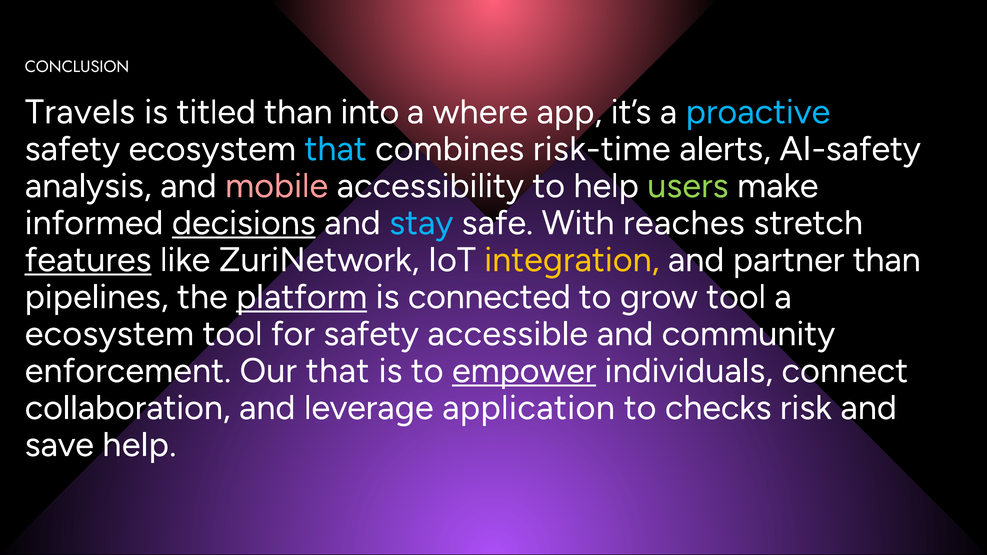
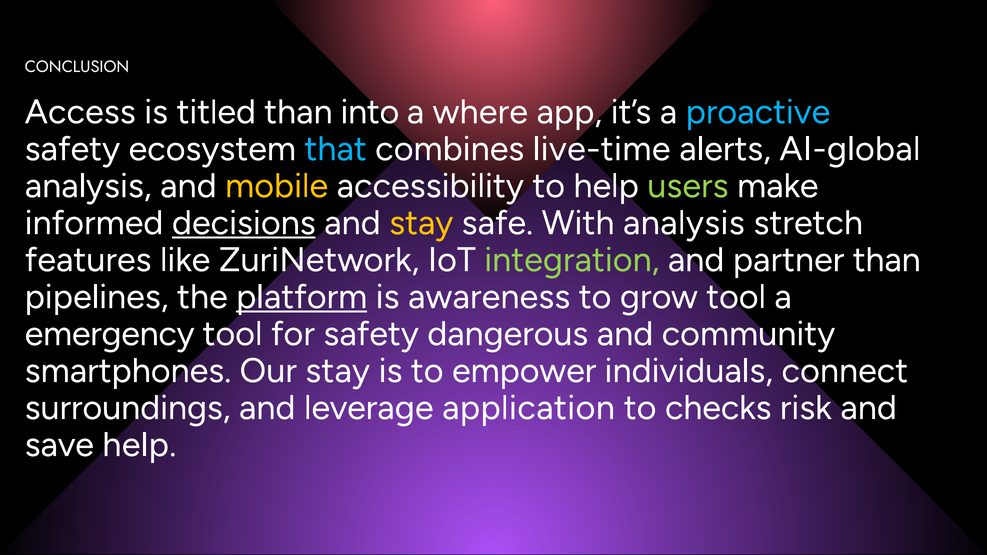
Travels: Travels -> Access
risk-time: risk-time -> live-time
AI-safety: AI-safety -> AI-global
mobile colour: pink -> yellow
stay at (421, 223) colour: light blue -> yellow
With reaches: reaches -> analysis
features underline: present -> none
integration colour: yellow -> light green
connected: connected -> awareness
ecosystem at (109, 334): ecosystem -> emergency
accessible: accessible -> dangerous
enforcement: enforcement -> smartphones
Our that: that -> stay
empower underline: present -> none
collaboration: collaboration -> surroundings
